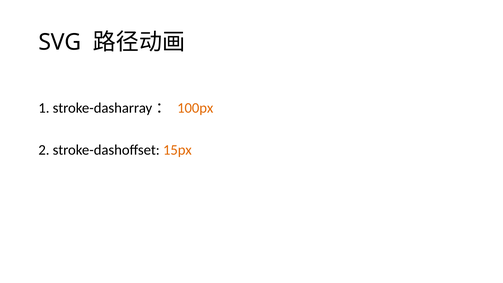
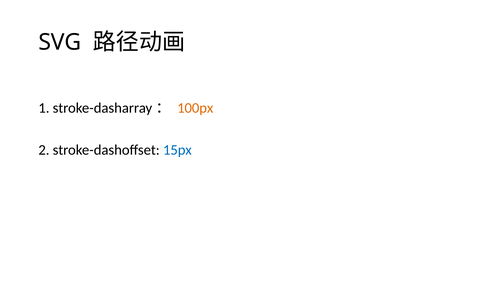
15px colour: orange -> blue
